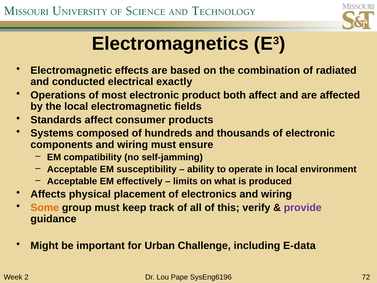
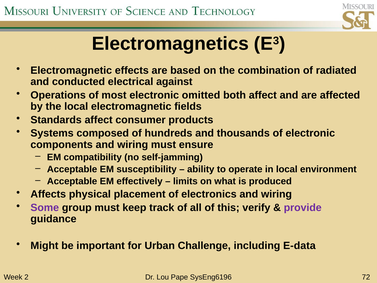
exactly: exactly -> against
product: product -> omitted
Some colour: orange -> purple
